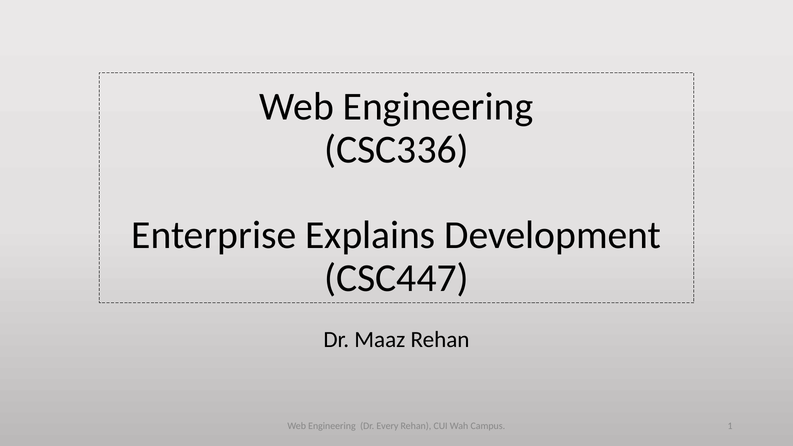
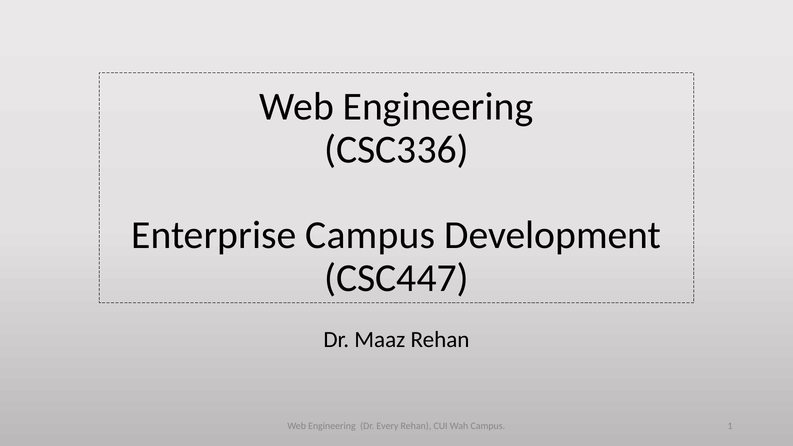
Enterprise Explains: Explains -> Campus
